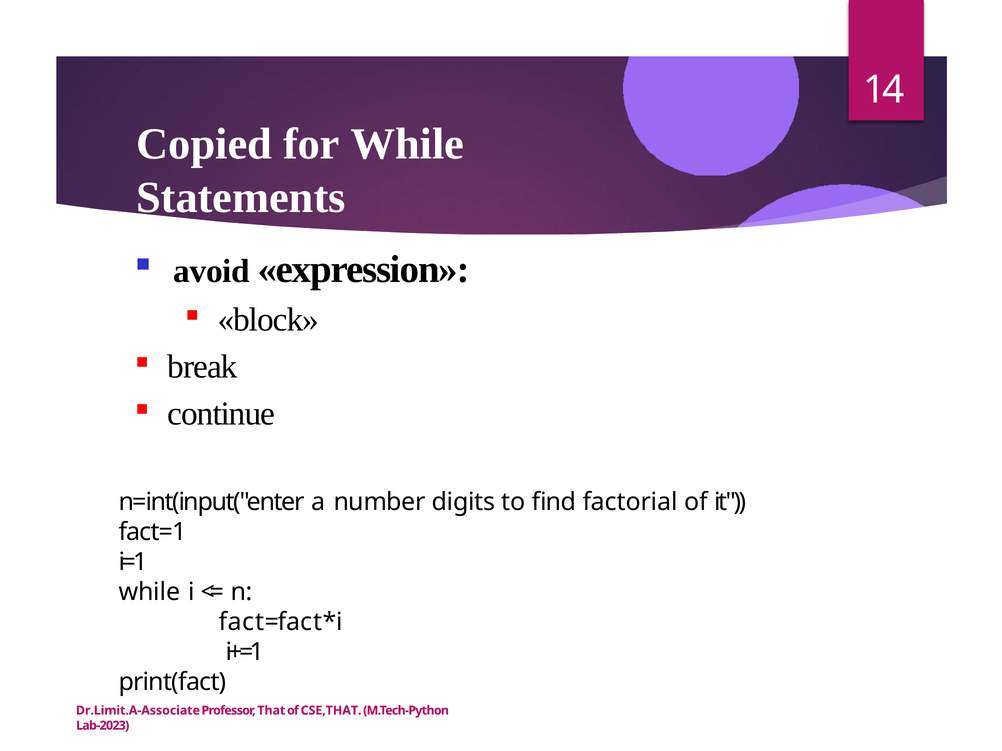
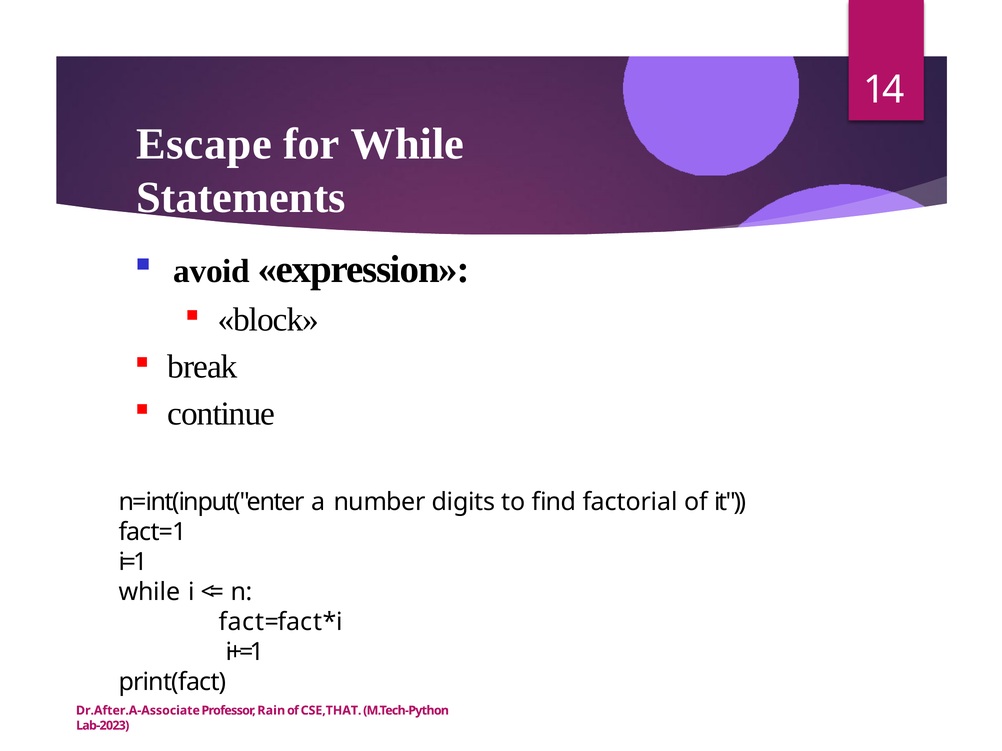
Copied: Copied -> Escape
Dr.Limit.A-Associate: Dr.Limit.A-Associate -> Dr.After.A-Associate
That: That -> Rain
